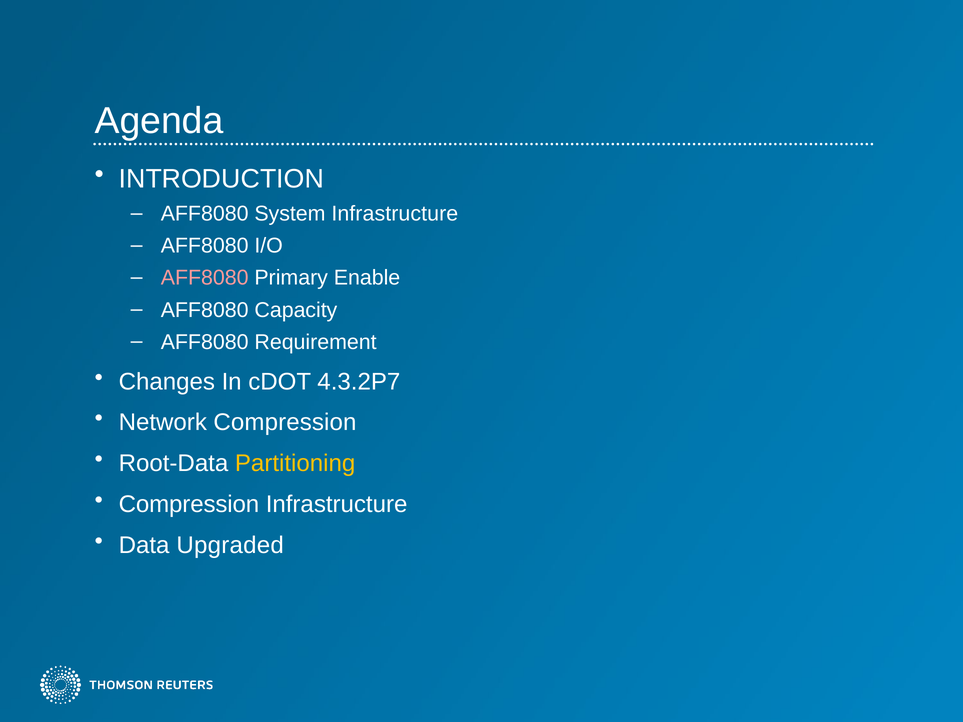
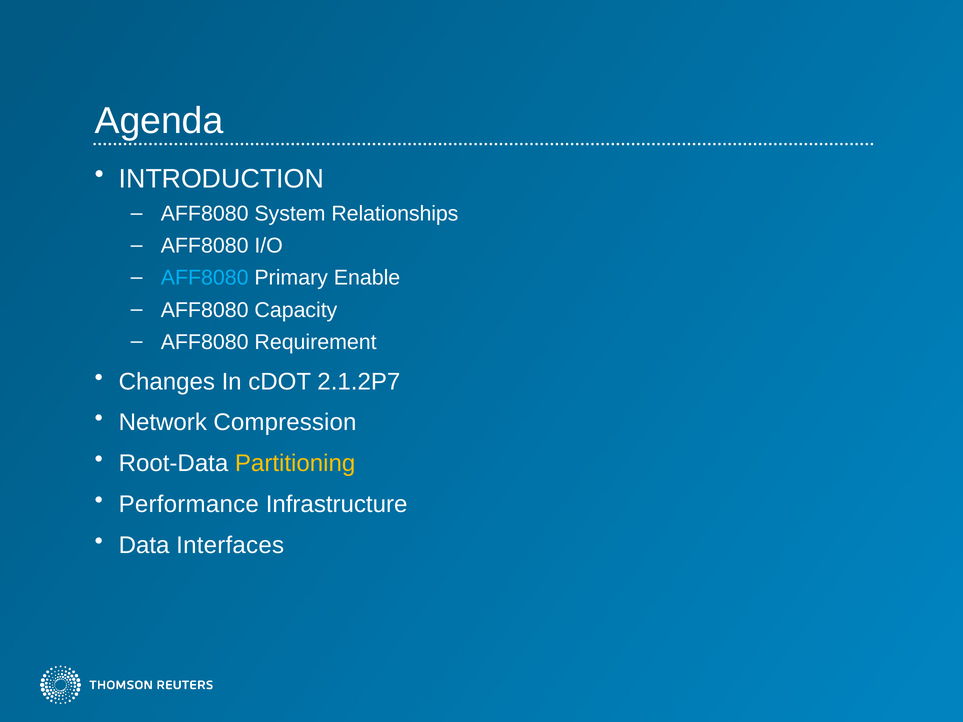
System Infrastructure: Infrastructure -> Relationships
AFF8080 at (205, 278) colour: pink -> light blue
4.3.2P7: 4.3.2P7 -> 2.1.2P7
Compression at (189, 505): Compression -> Performance
Upgraded: Upgraded -> Interfaces
